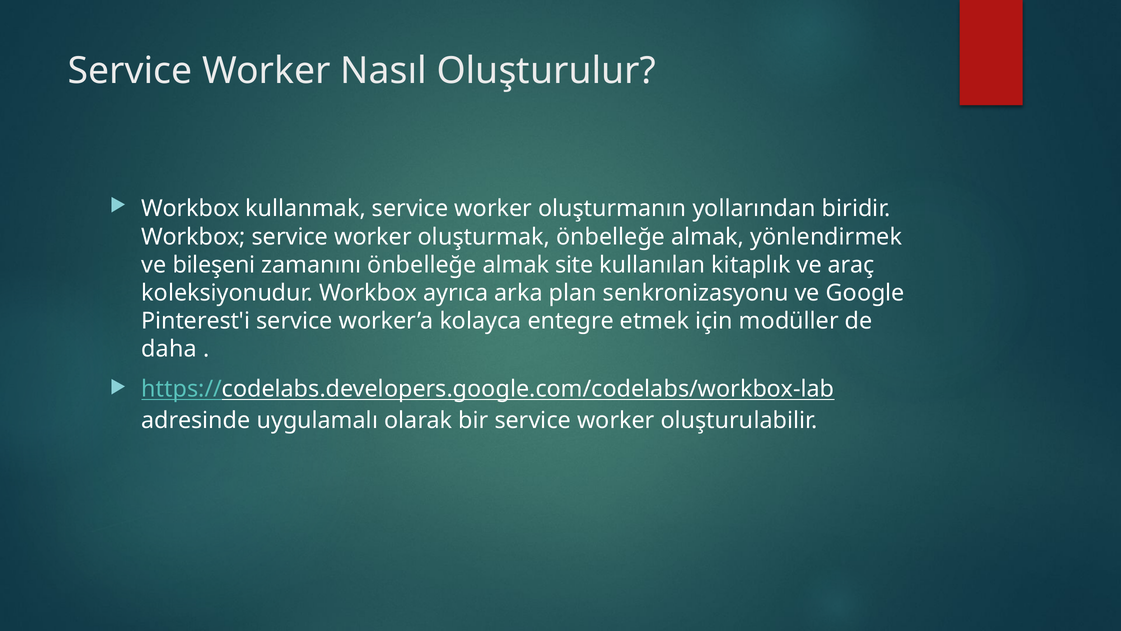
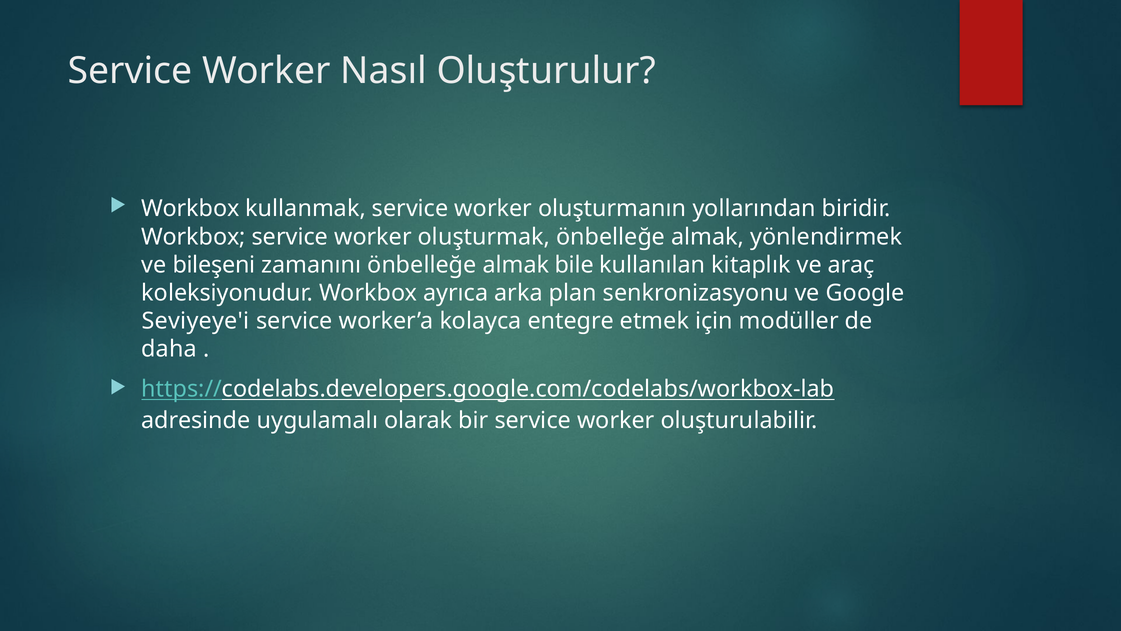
site: site -> bile
Pinterest'i: Pinterest'i -> Seviyeye'i
